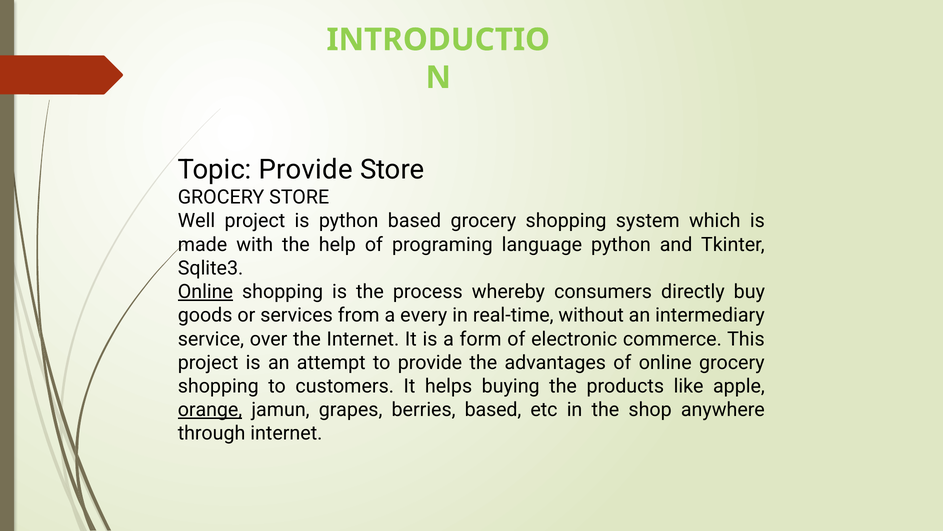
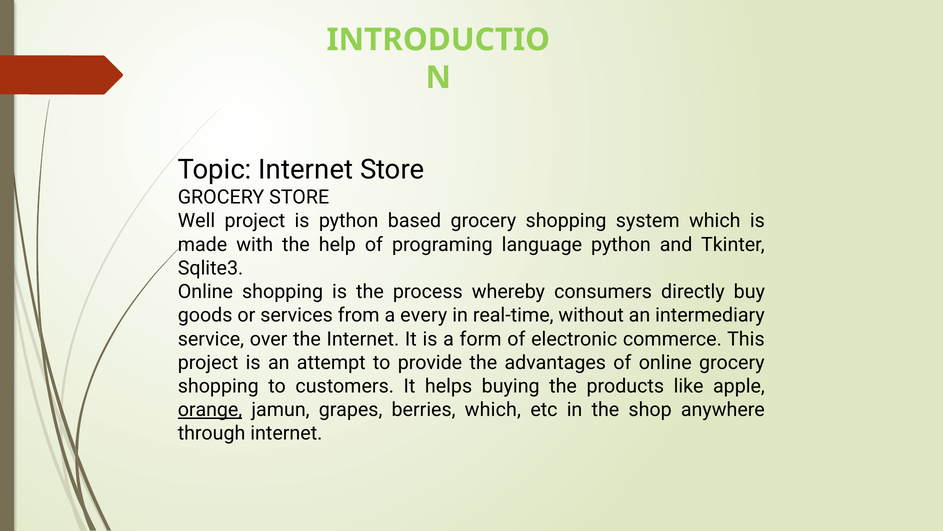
Topic Provide: Provide -> Internet
Online at (205, 292) underline: present -> none
berries based: based -> which
